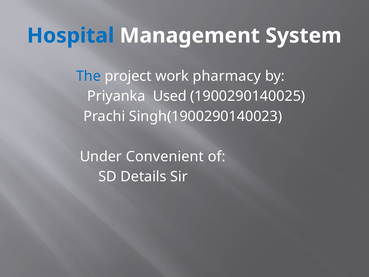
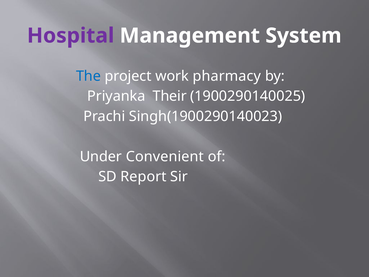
Hospital colour: blue -> purple
Used: Used -> Their
Details: Details -> Report
